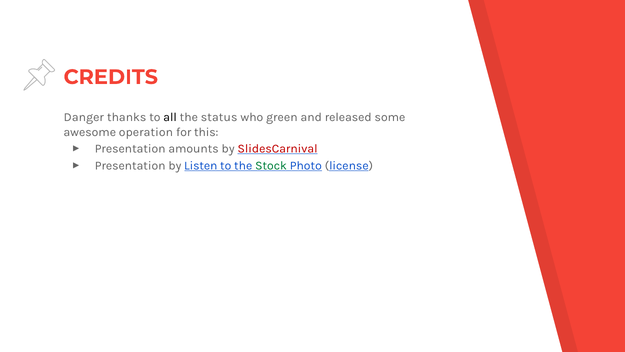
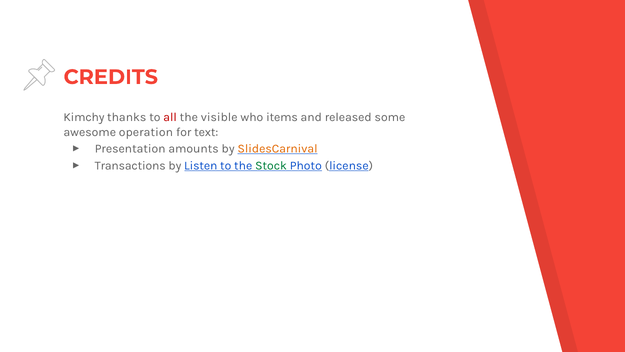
Danger: Danger -> Kimchy
all colour: black -> red
status: status -> visible
green: green -> items
this: this -> text
SlidesCarnival colour: red -> orange
Presentation at (130, 165): Presentation -> Transactions
